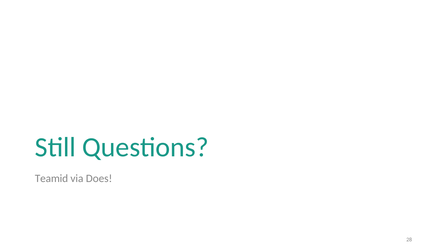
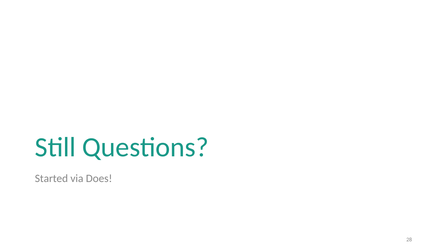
Teamid: Teamid -> Started
